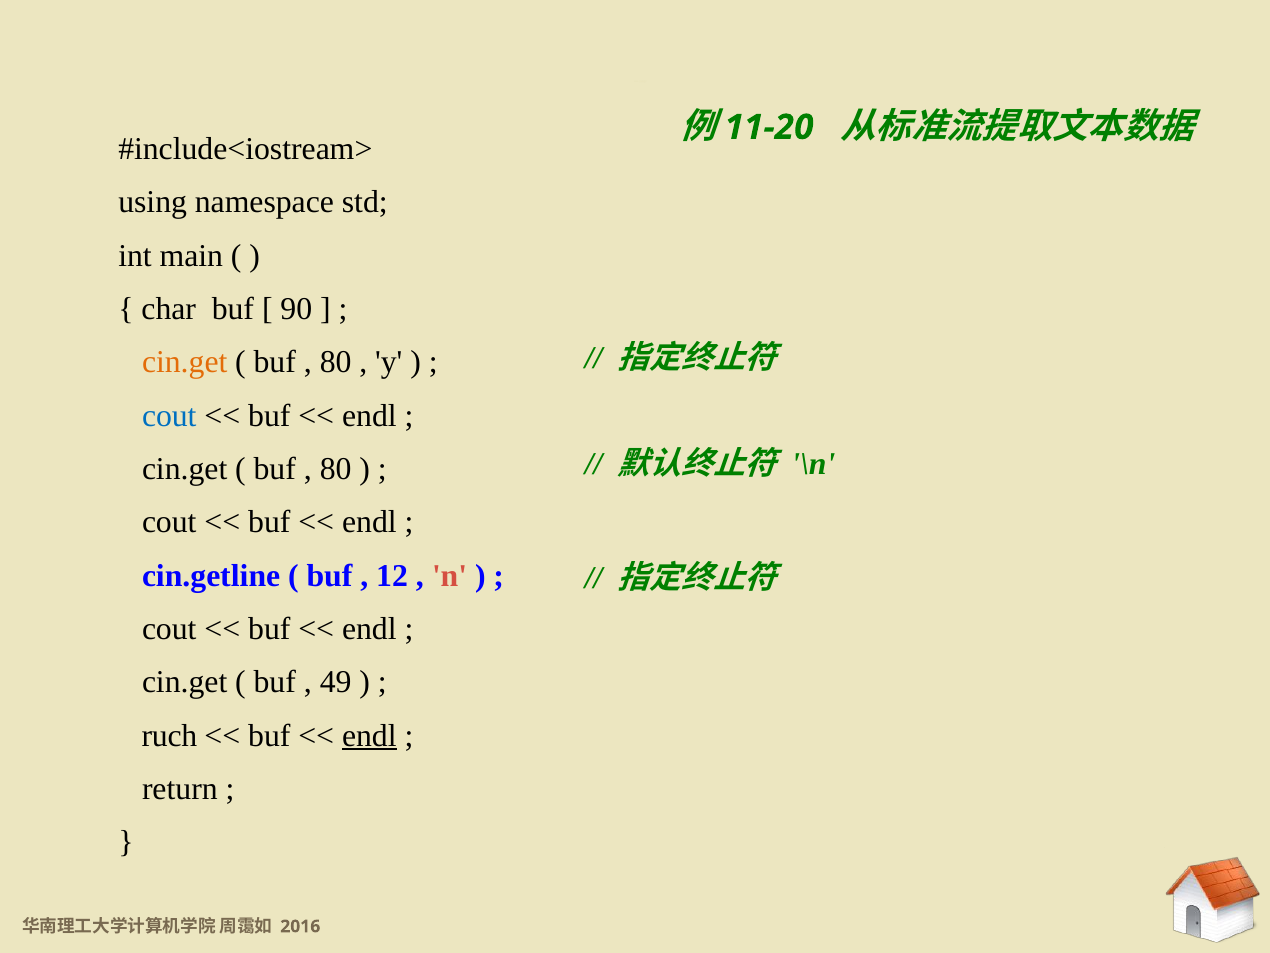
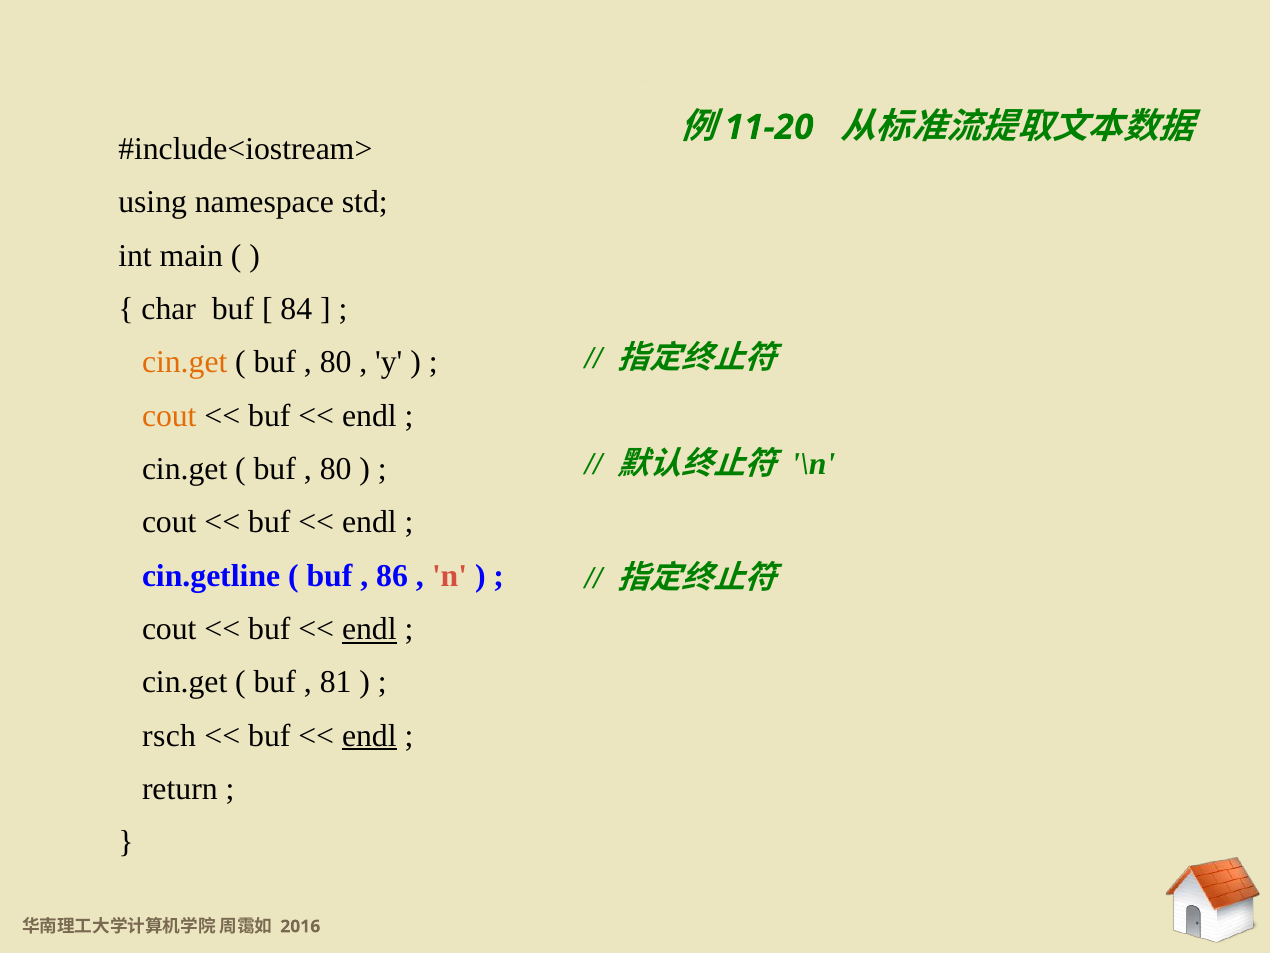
90: 90 -> 84
cout at (169, 415) colour: blue -> orange
12: 12 -> 86
endl at (369, 629) underline: none -> present
49: 49 -> 81
ruch: ruch -> rsch
